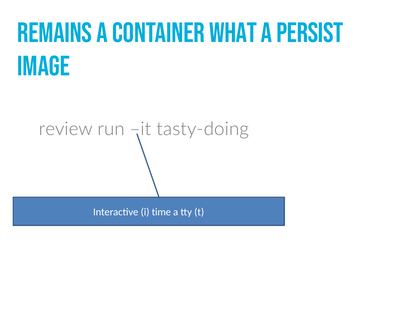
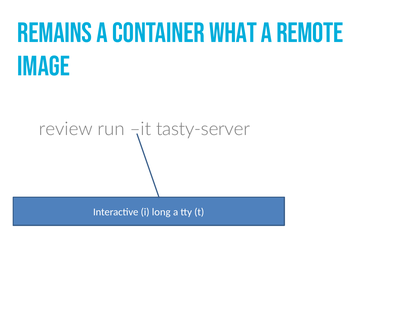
persist: persist -> remote
tasty-doing: tasty-doing -> tasty-server
time: time -> long
